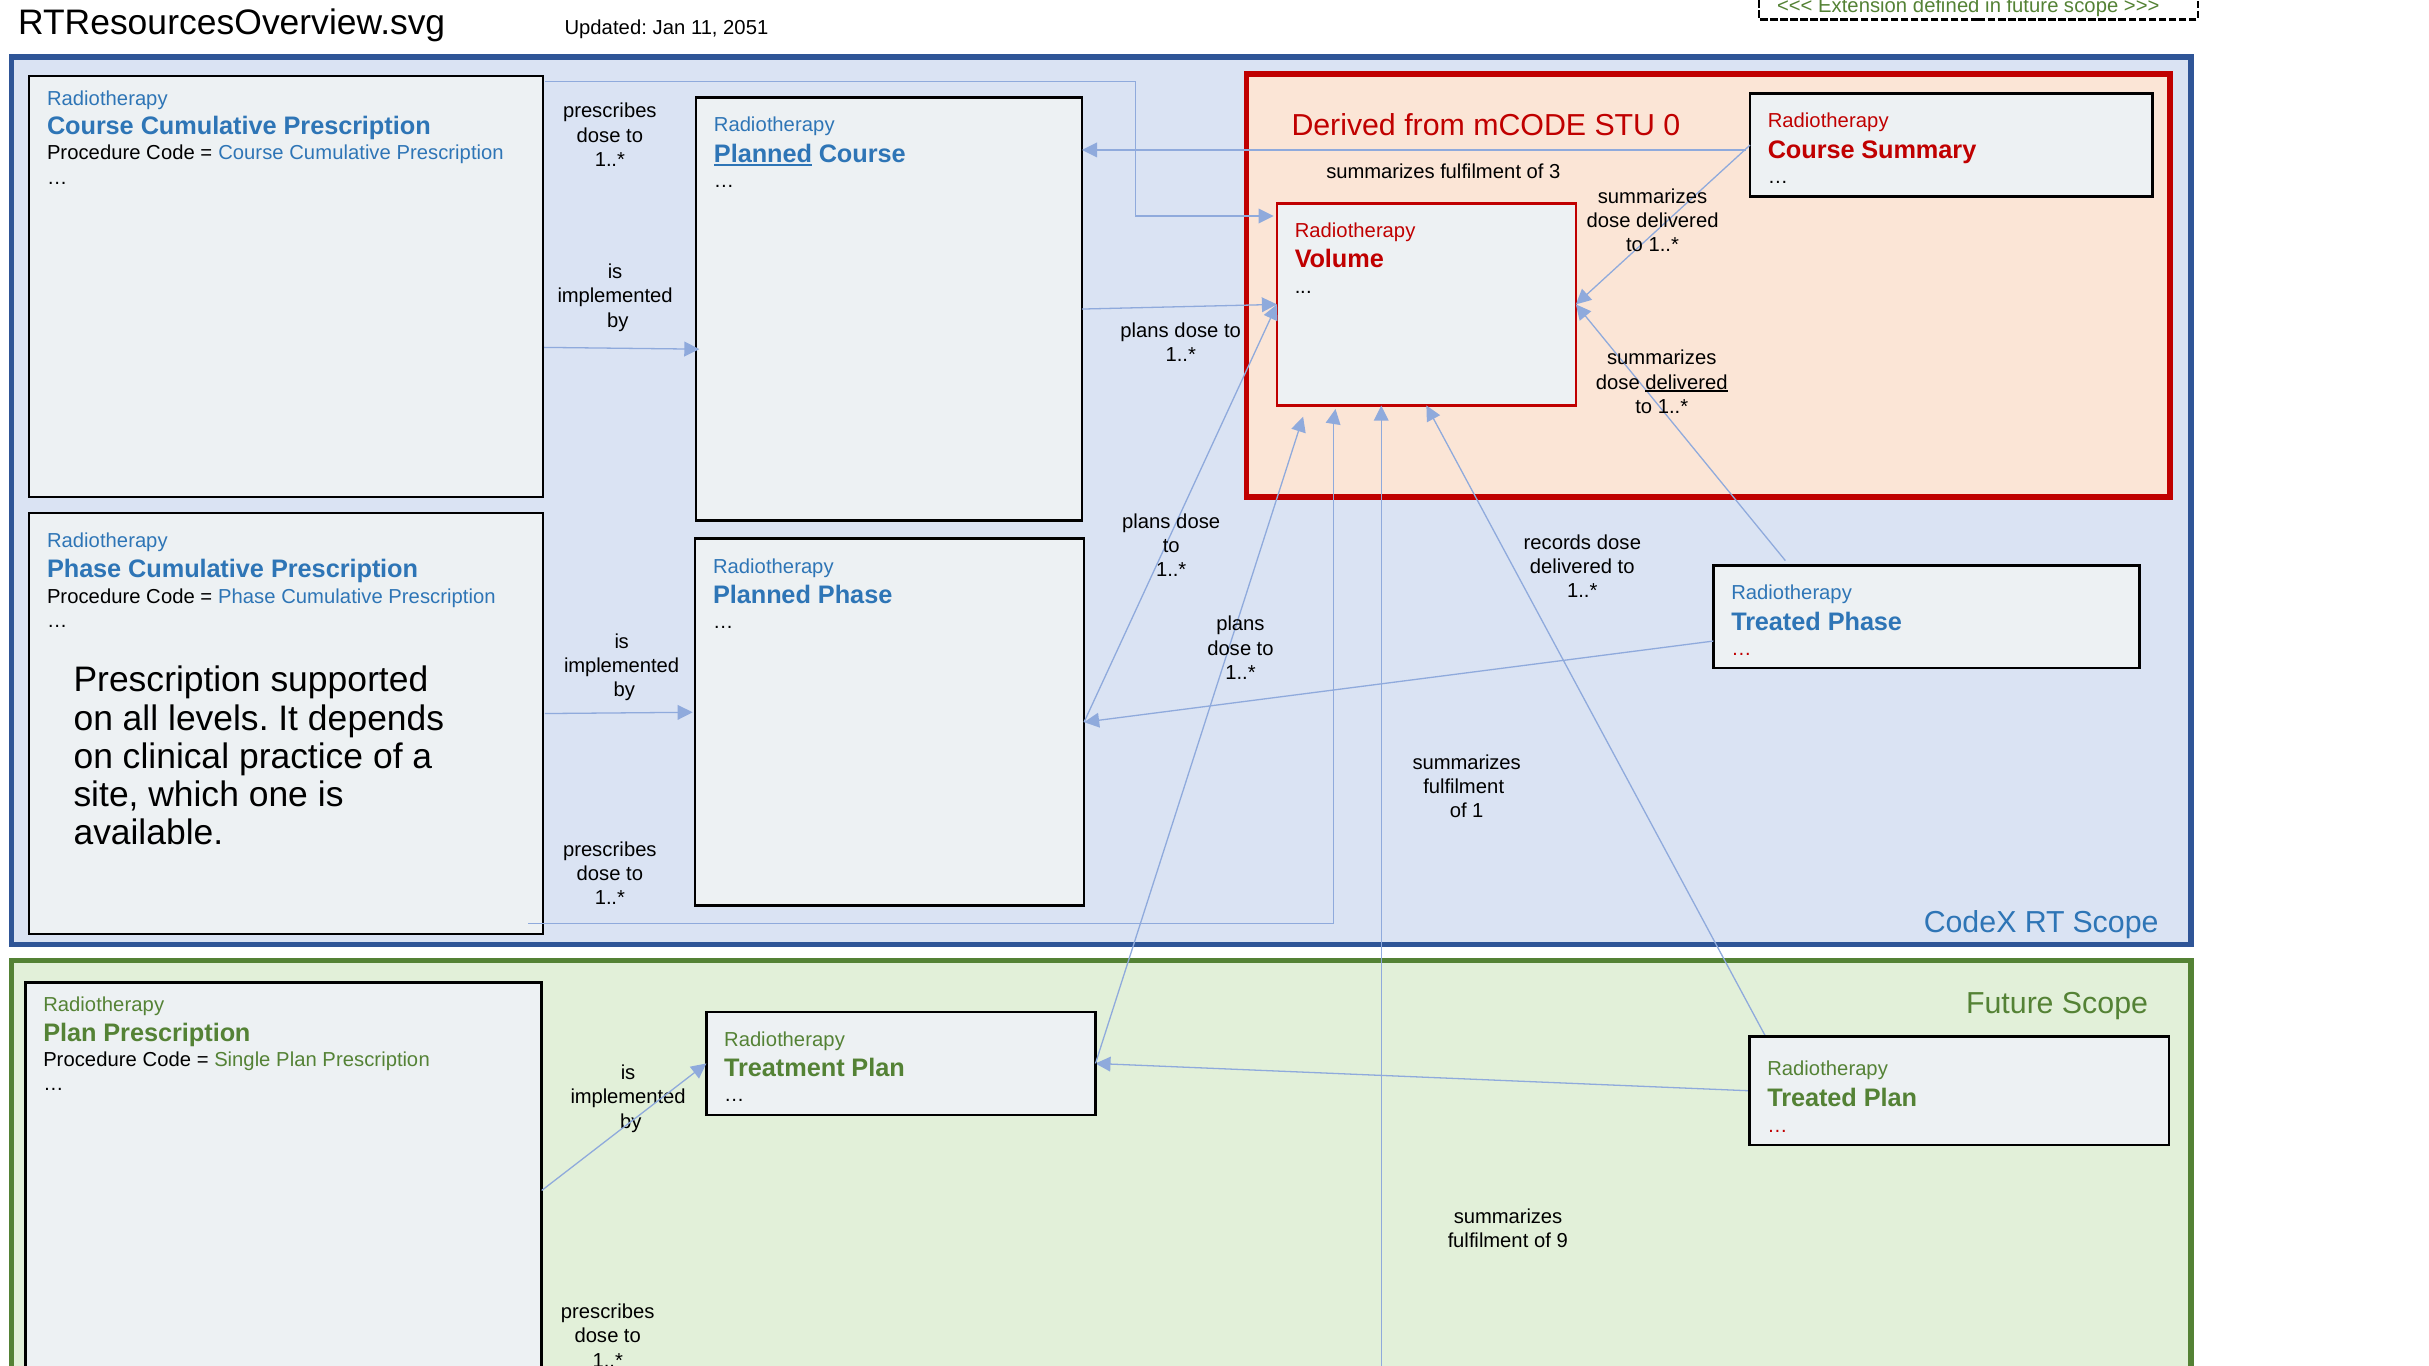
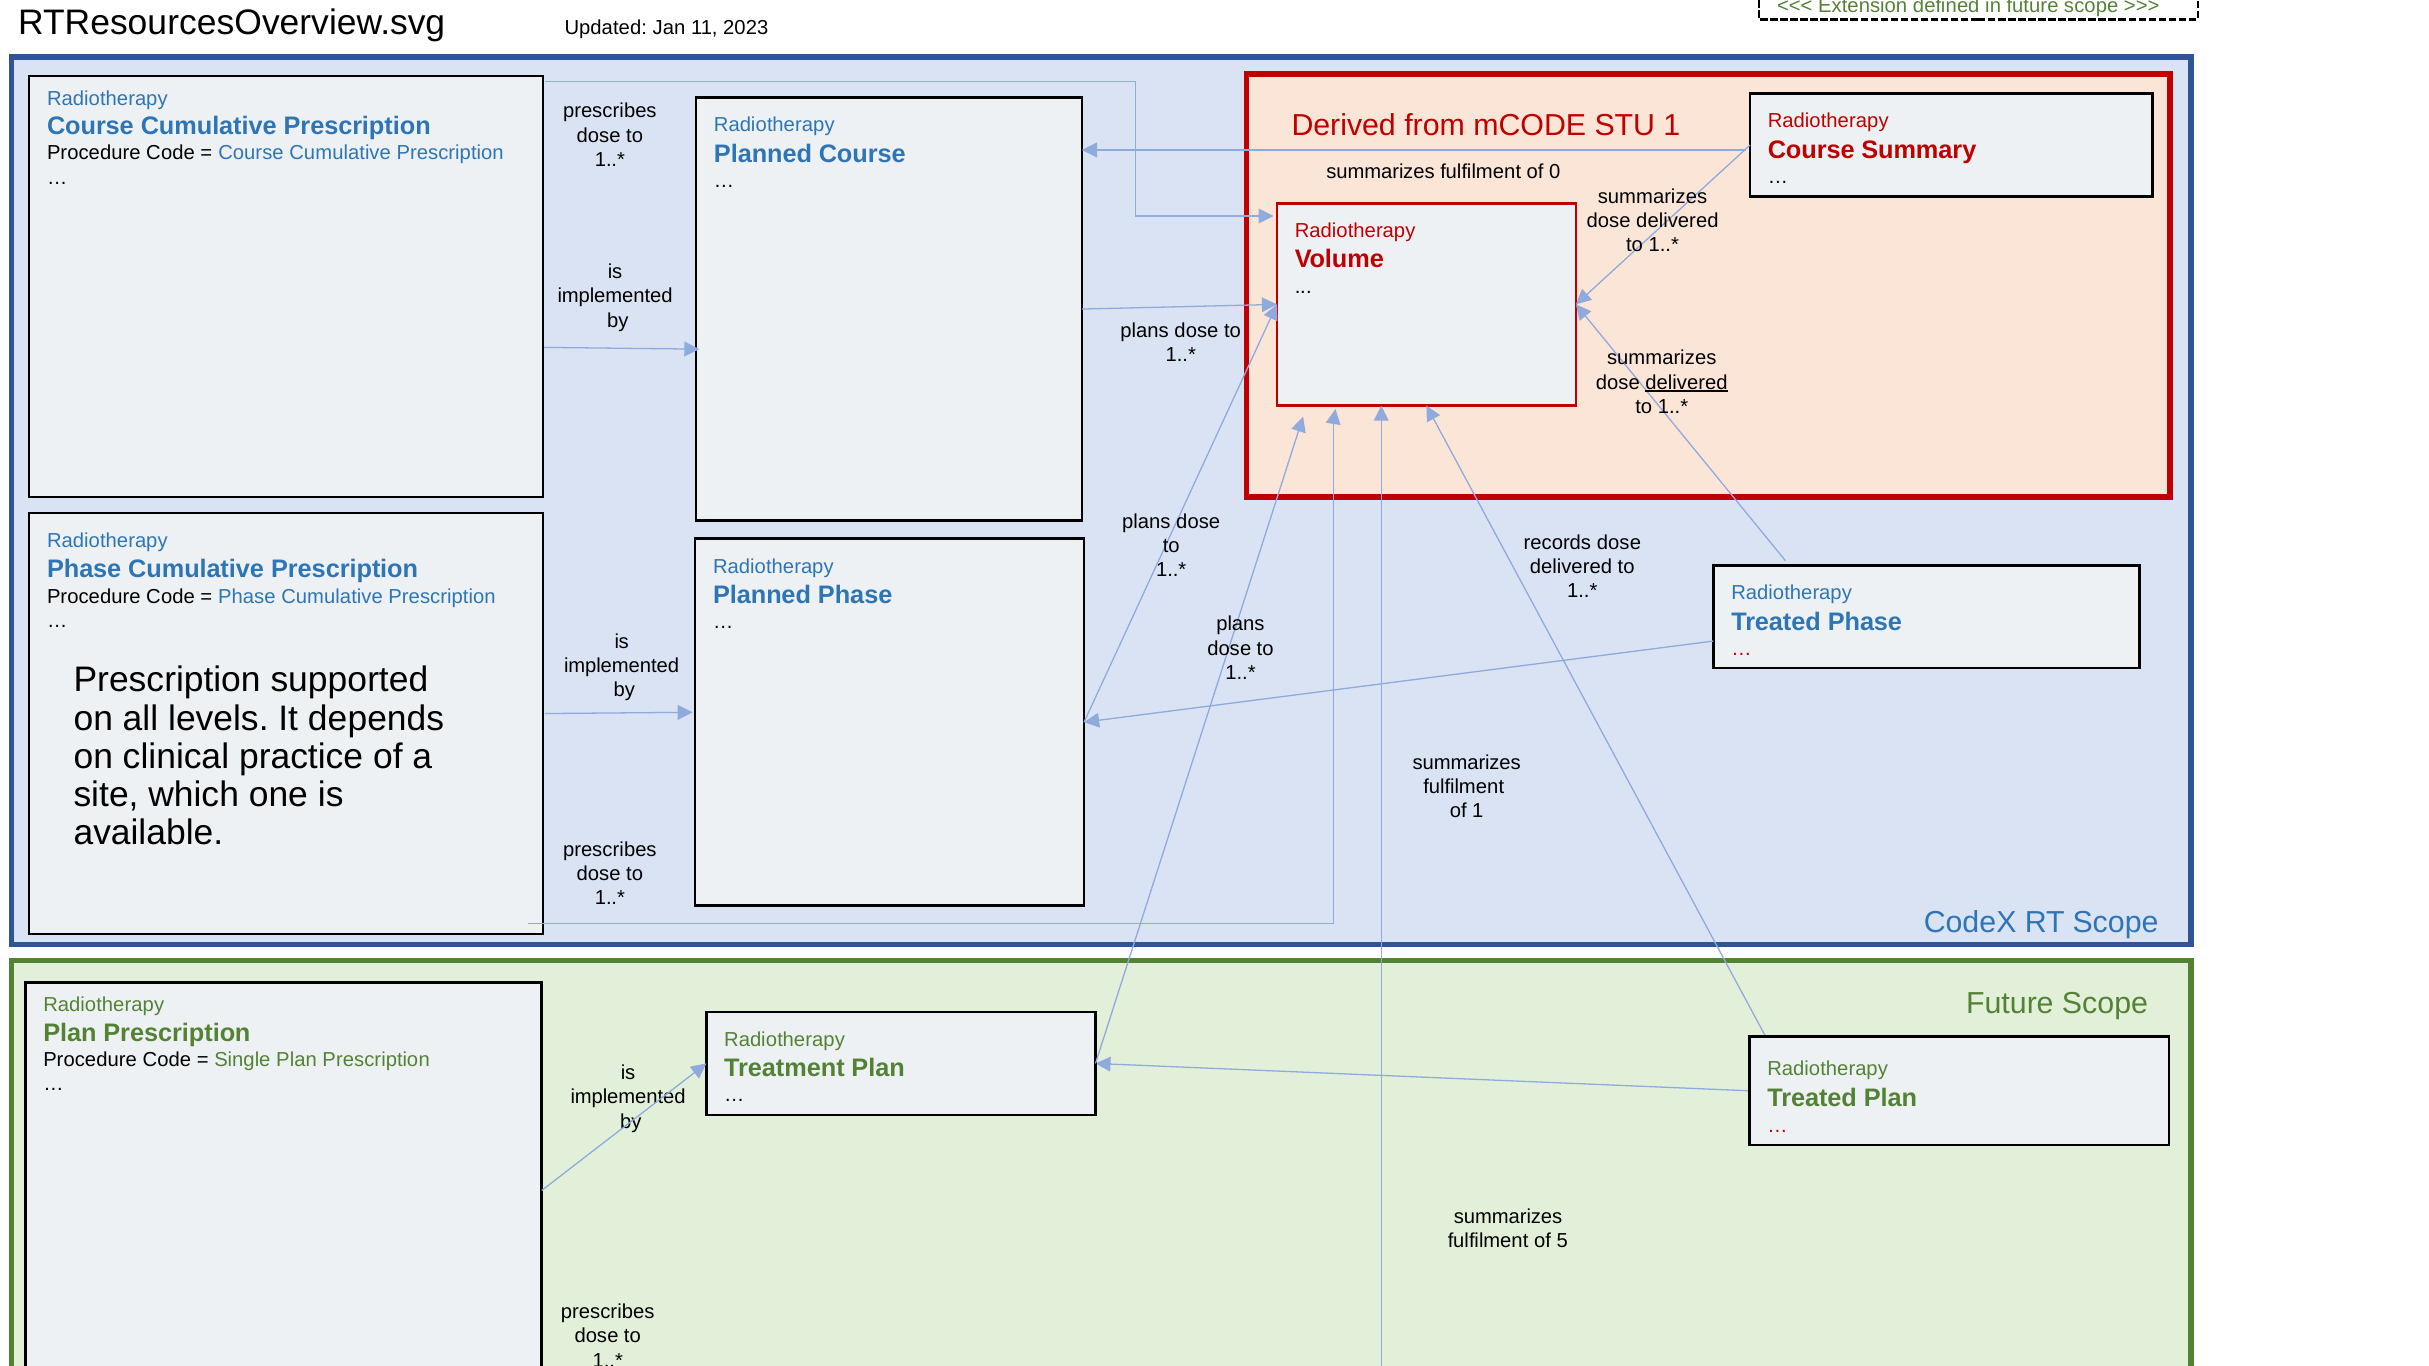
2051: 2051 -> 2023
STU 0: 0 -> 1
Planned at (763, 154) underline: present -> none
3: 3 -> 0
9: 9 -> 5
